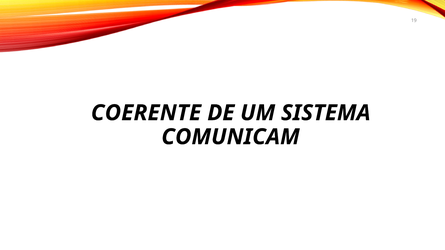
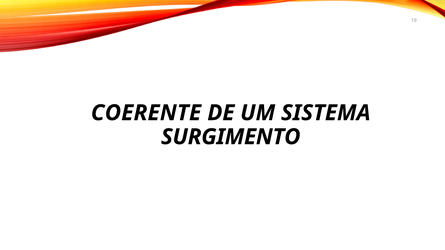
COMUNICAM: COMUNICAM -> SURGIMENTO
